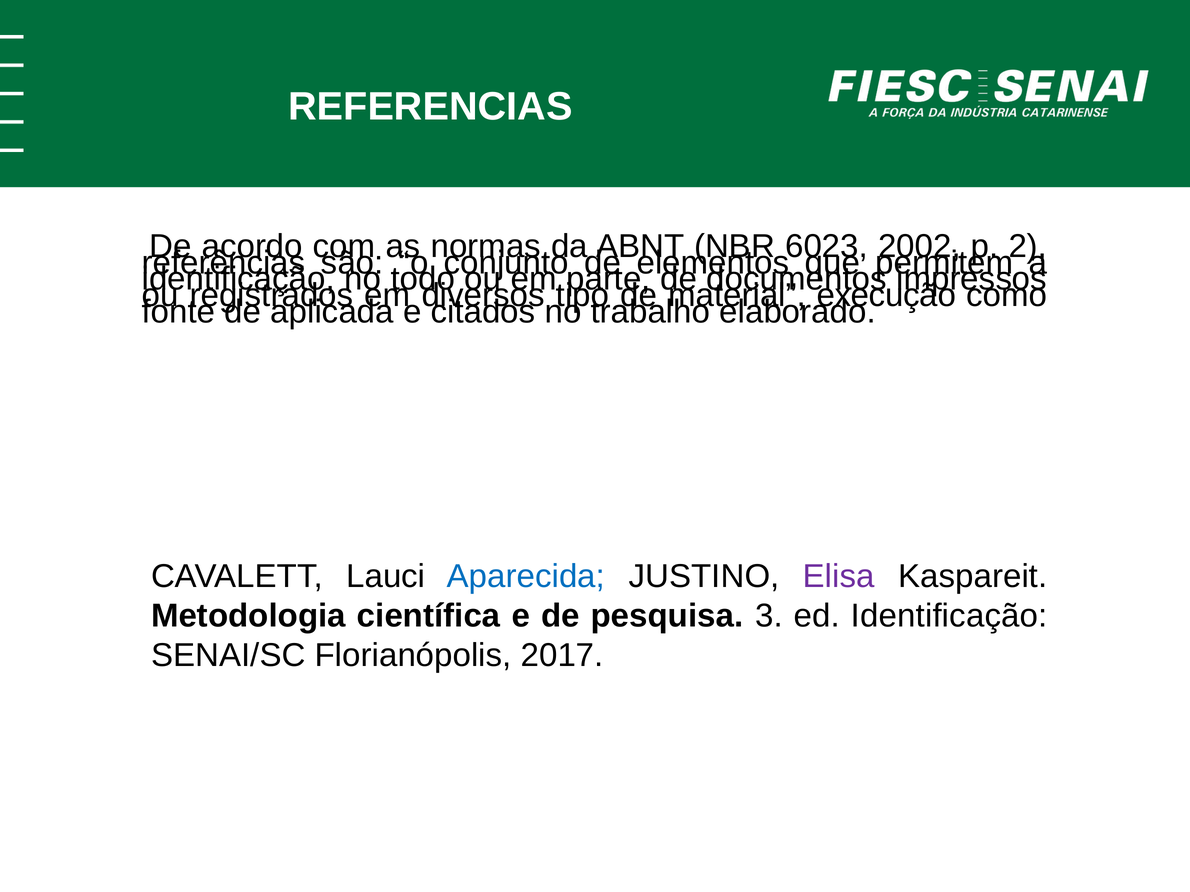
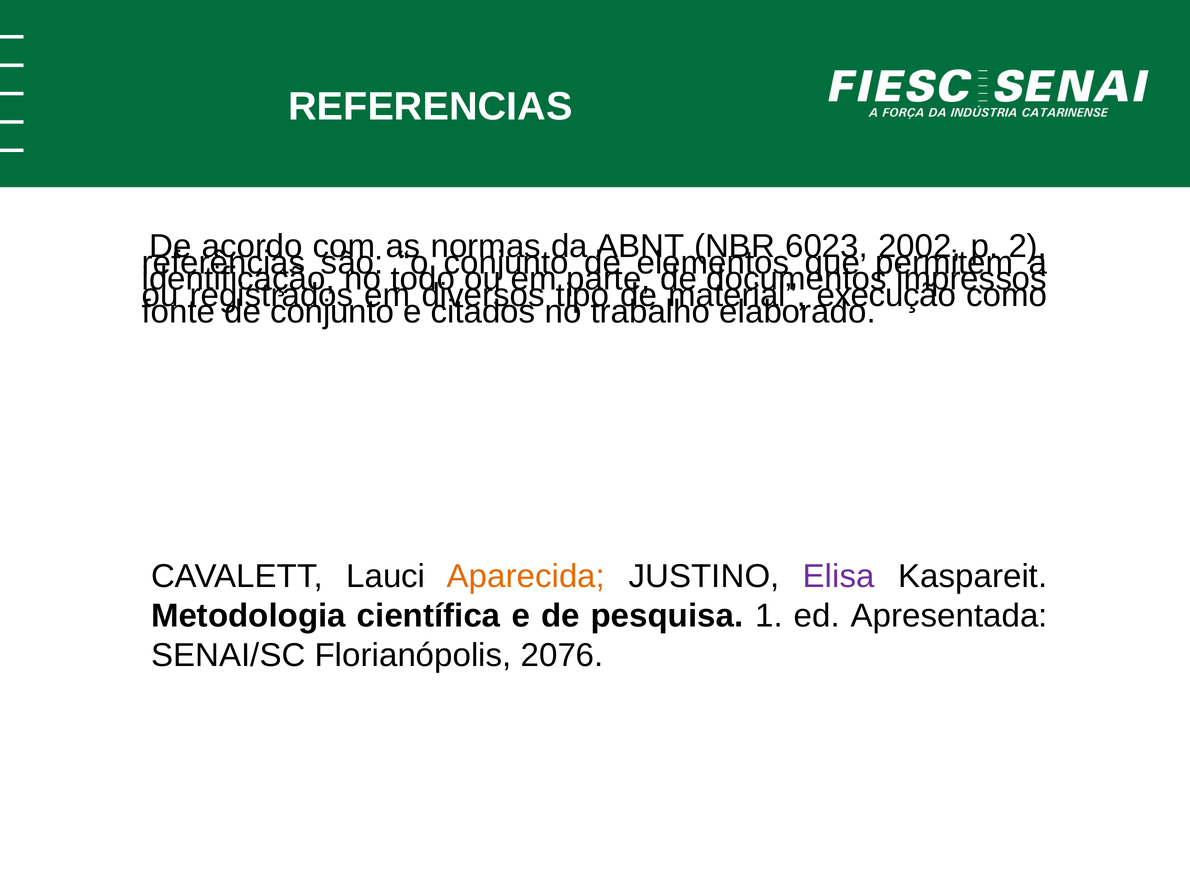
aplicada at (332, 312): aplicada -> conjunto
Aparecida colour: blue -> orange
3: 3 -> 1
ed Identificação: Identificação -> Apresentada
2017: 2017 -> 2076
